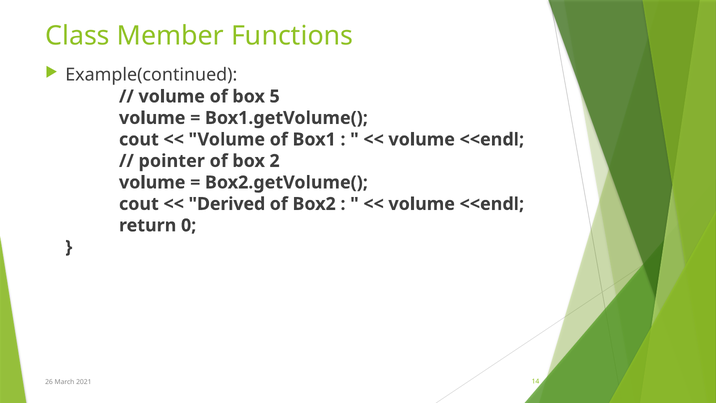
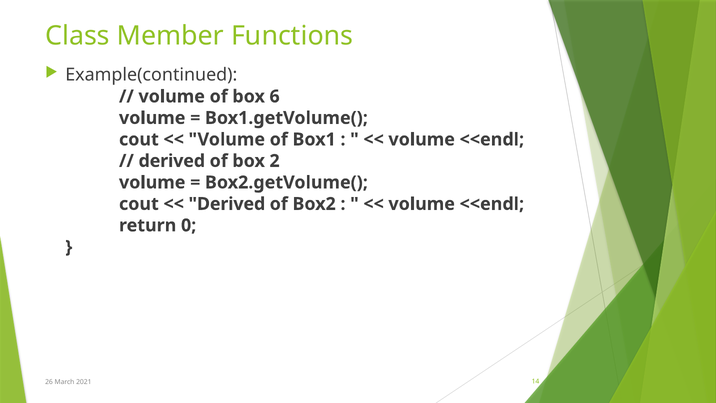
5: 5 -> 6
pointer at (172, 161): pointer -> derived
